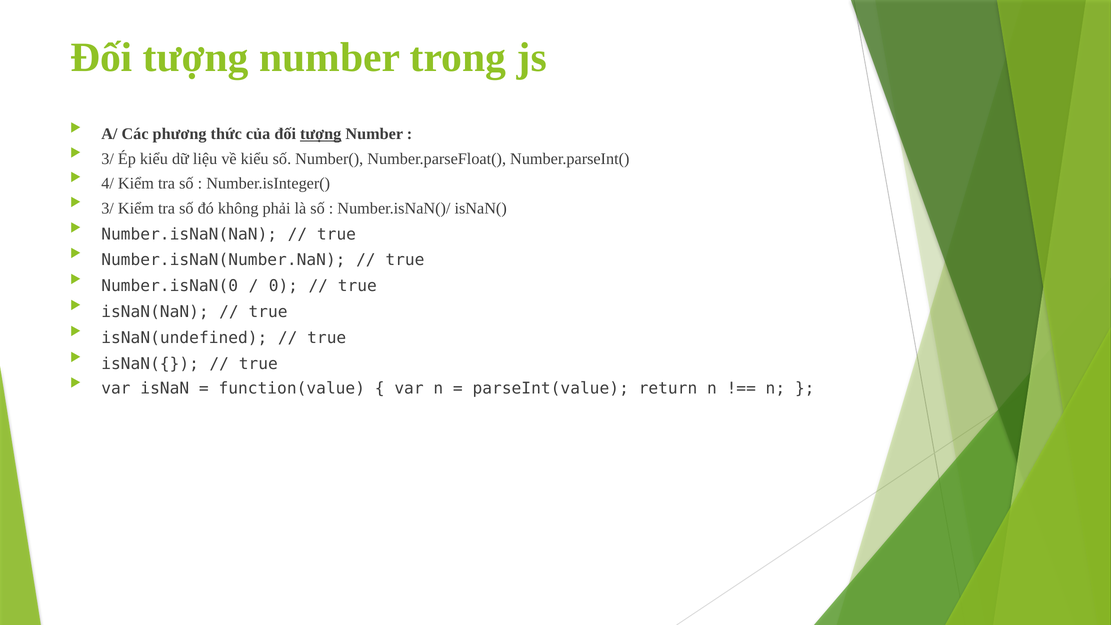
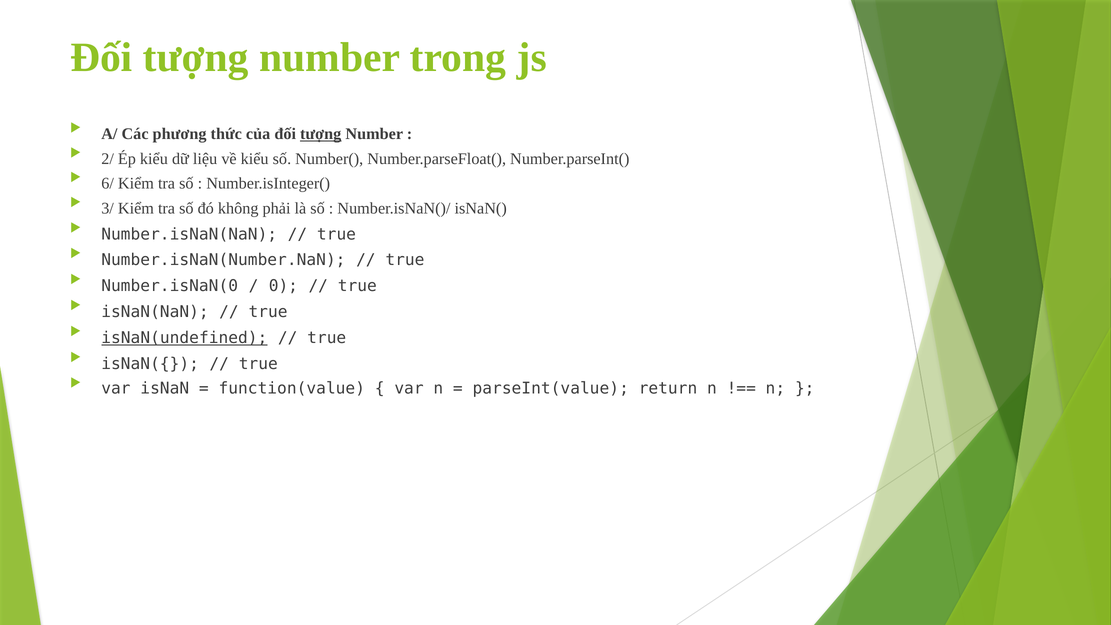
3/ at (108, 159): 3/ -> 2/
4/: 4/ -> 6/
isNaN(undefined underline: none -> present
